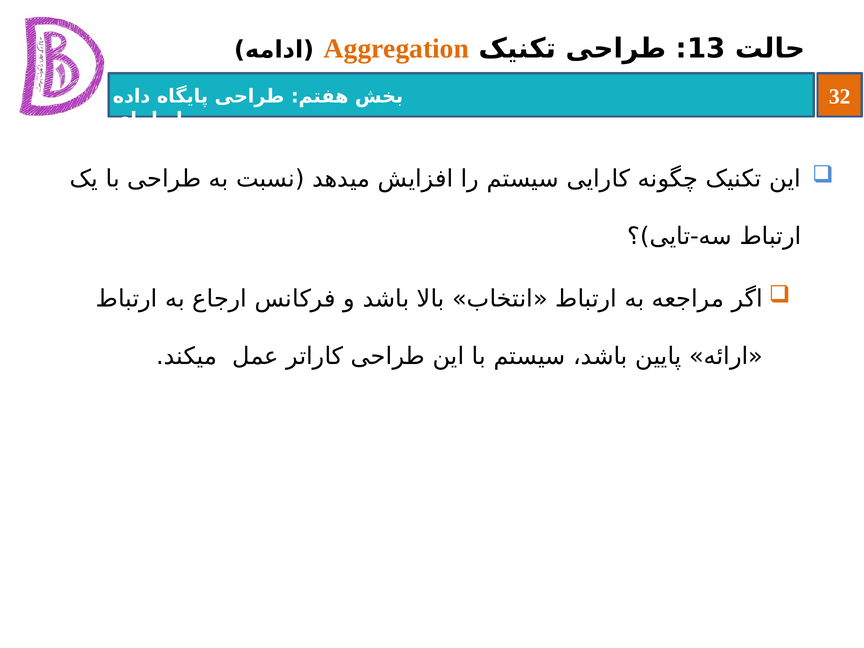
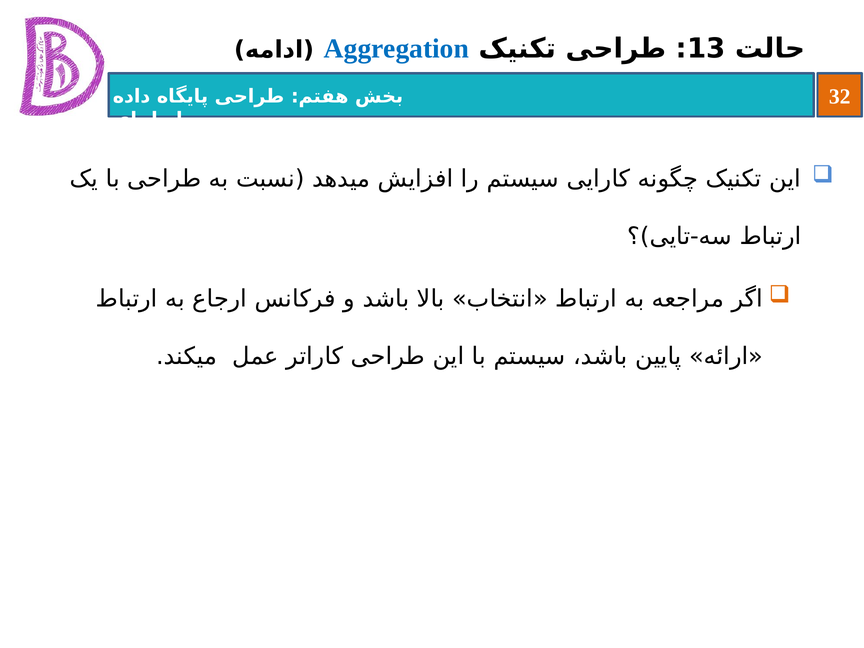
Aggregation colour: orange -> blue
